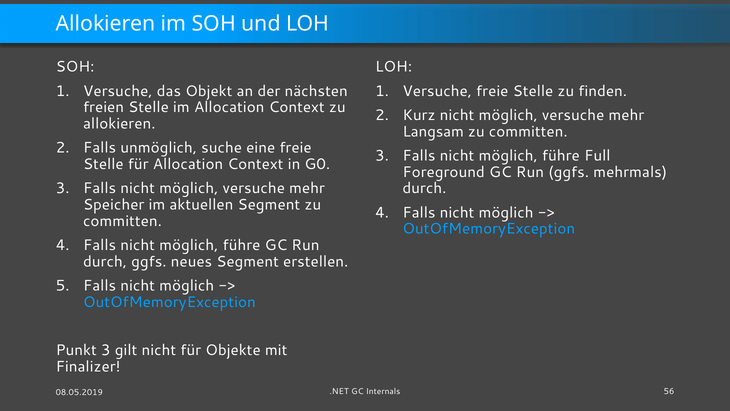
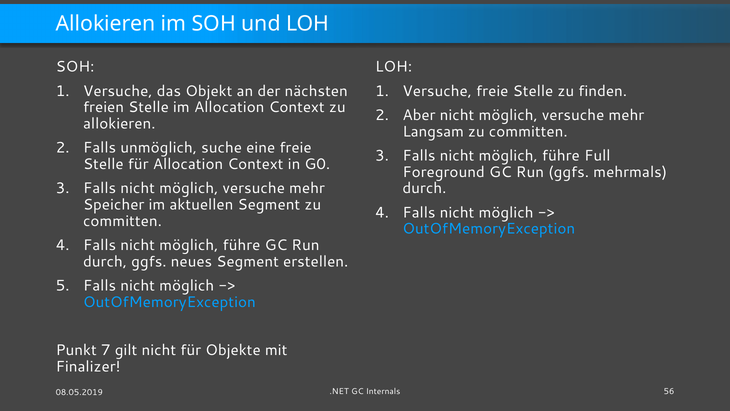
Kurz: Kurz -> Aber
Punkt 3: 3 -> 7
